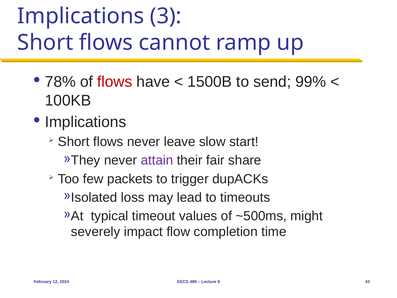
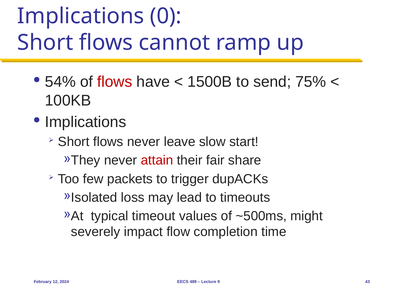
3: 3 -> 0
78%: 78% -> 54%
99%: 99% -> 75%
attain colour: purple -> red
